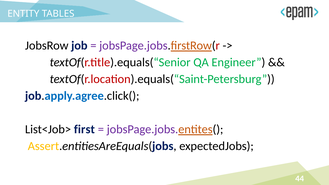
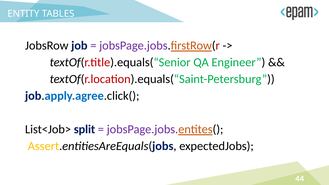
first: first -> split
